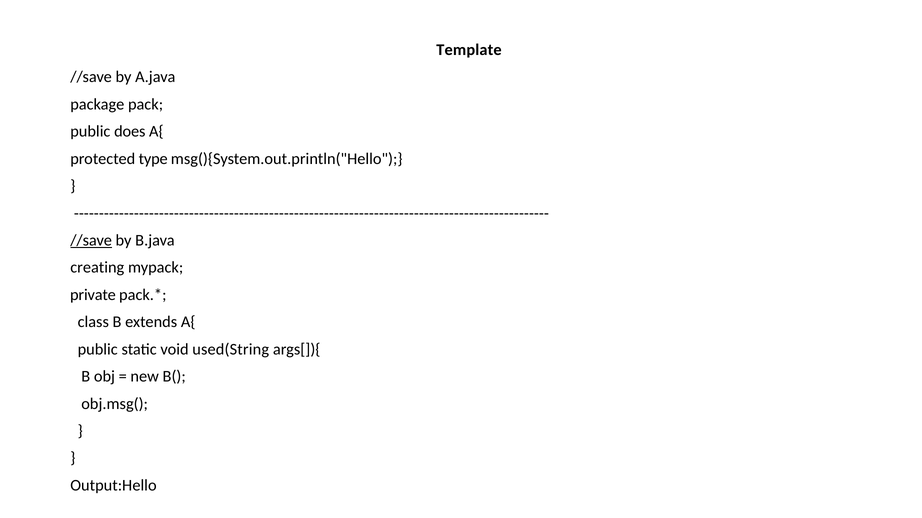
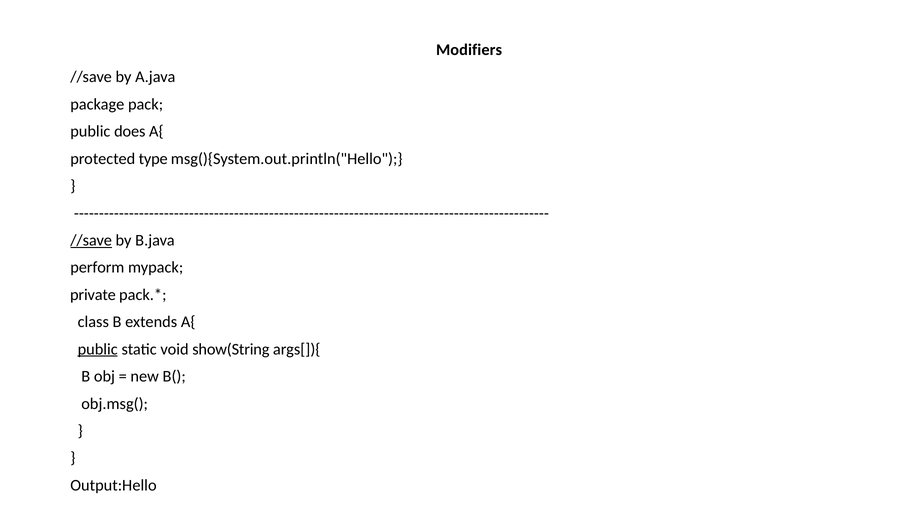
Template: Template -> Modifiers
creating: creating -> perform
public at (98, 350) underline: none -> present
used(String: used(String -> show(String
